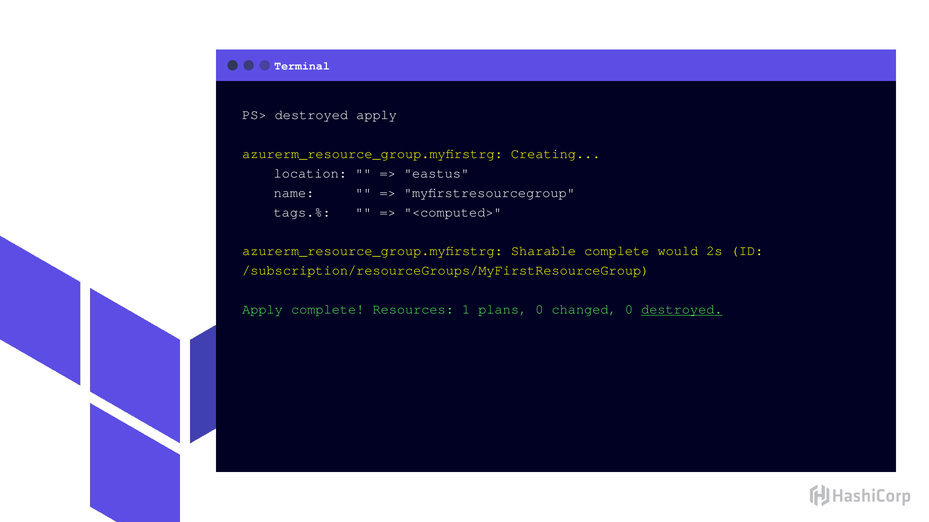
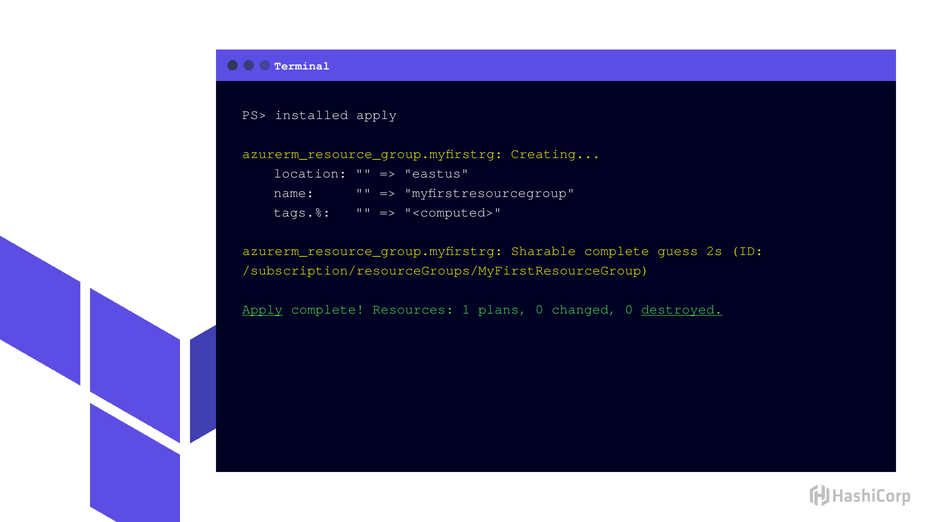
PS> destroyed: destroyed -> installed
would: would -> guess
Apply at (263, 310) underline: none -> present
